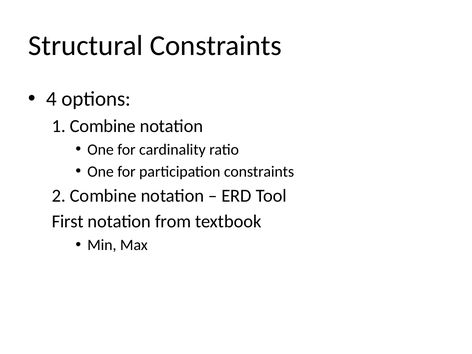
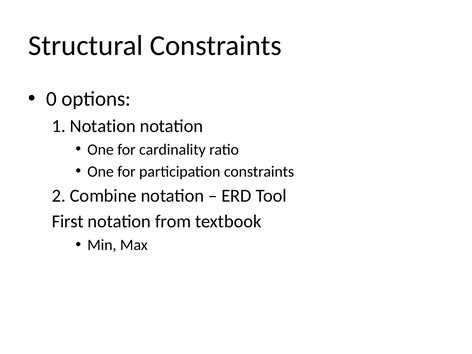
4: 4 -> 0
1 Combine: Combine -> Notation
